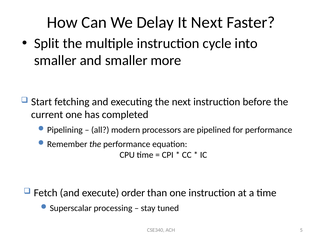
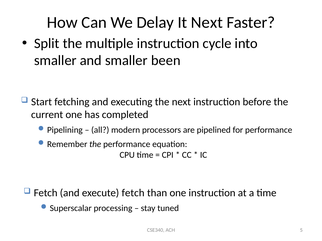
more: more -> been
execute order: order -> fetch
